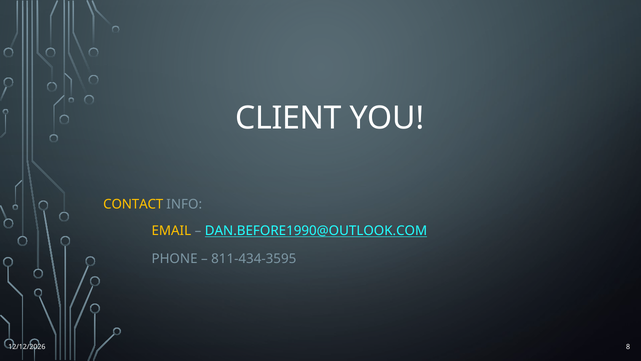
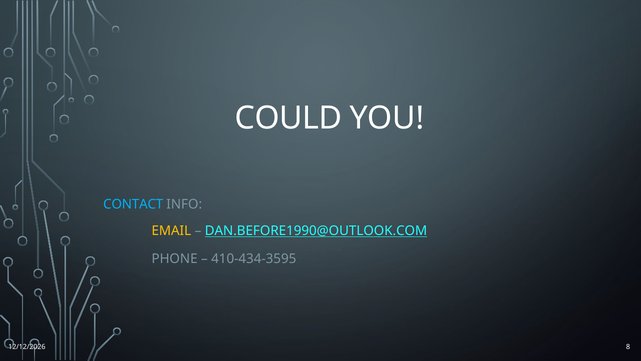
CLIENT: CLIENT -> COULD
CONTACT colour: yellow -> light blue
811-434-3595: 811-434-3595 -> 410-434-3595
